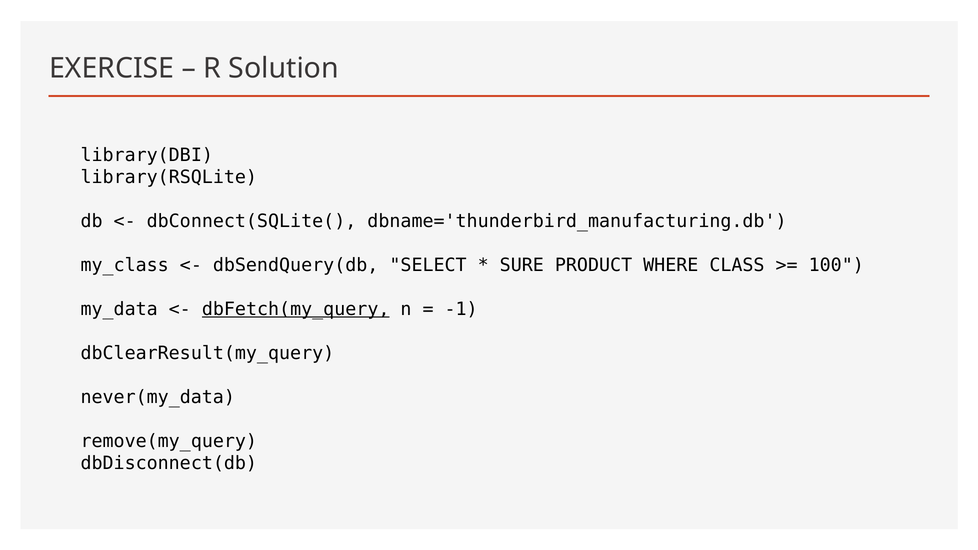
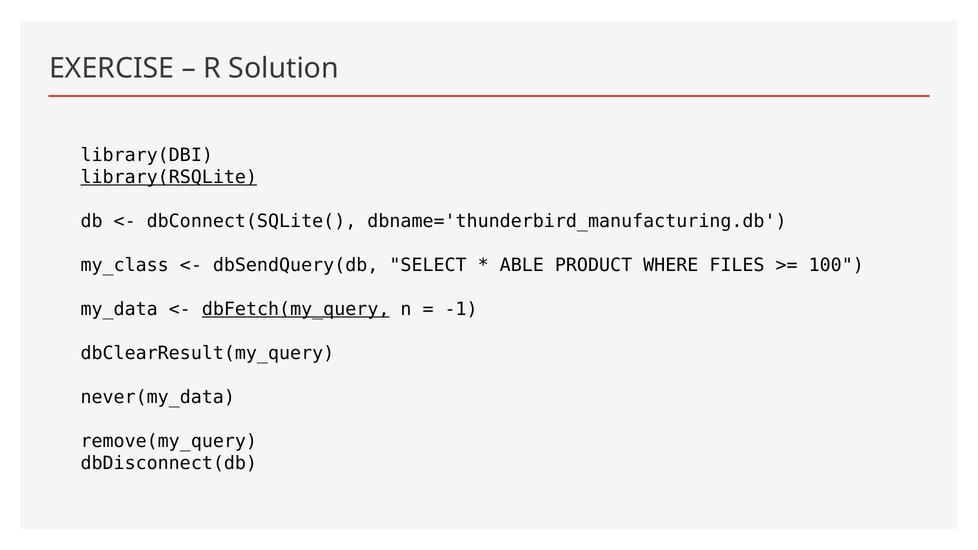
library(RSQLite underline: none -> present
SURE: SURE -> ABLE
CLASS: CLASS -> FILES
